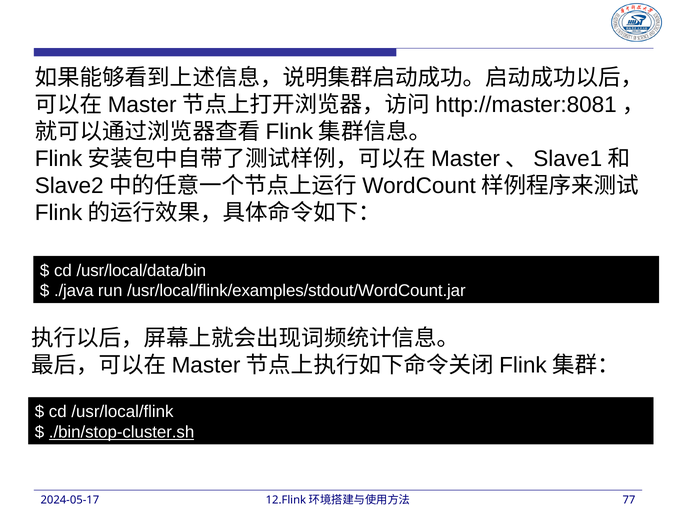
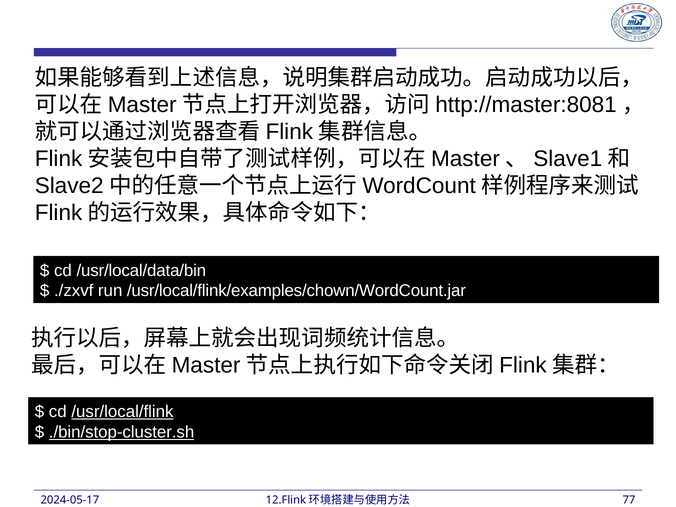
./java: ./java -> ./zxvf
/usr/local/flink/examples/stdout/WordCount.jar: /usr/local/flink/examples/stdout/WordCount.jar -> /usr/local/flink/examples/chown/WordCount.jar
/usr/local/flink underline: none -> present
